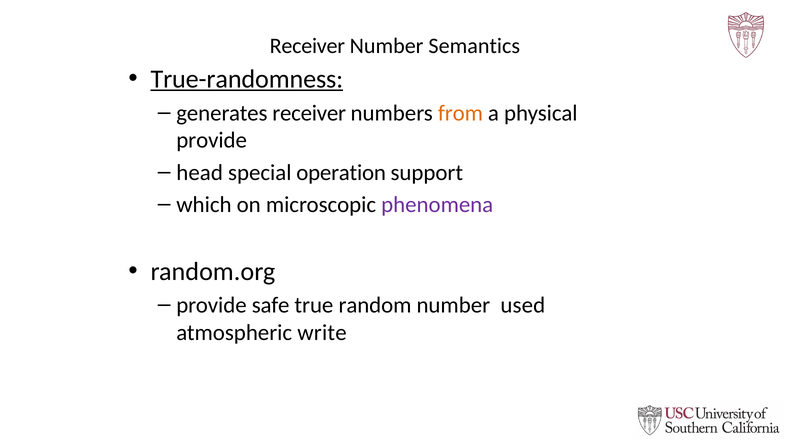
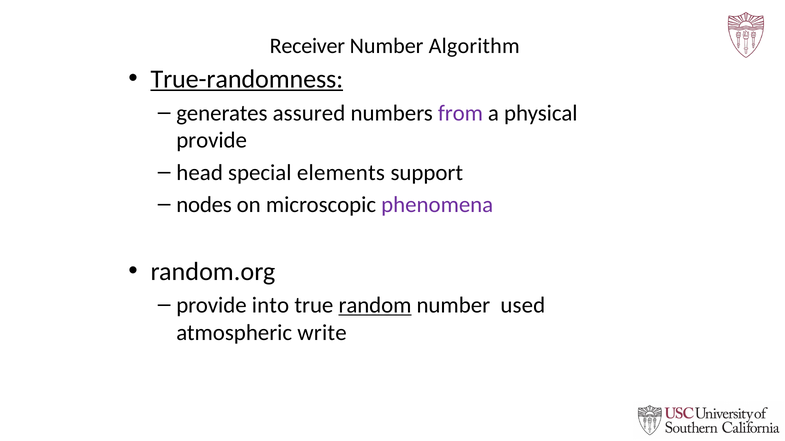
Semantics: Semantics -> Algorithm
generates receiver: receiver -> assured
from colour: orange -> purple
operation: operation -> elements
which: which -> nodes
safe: safe -> into
random underline: none -> present
